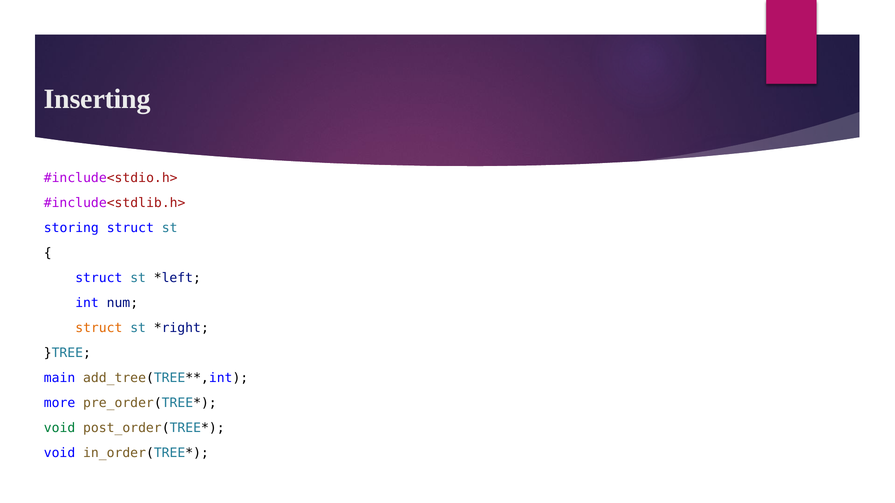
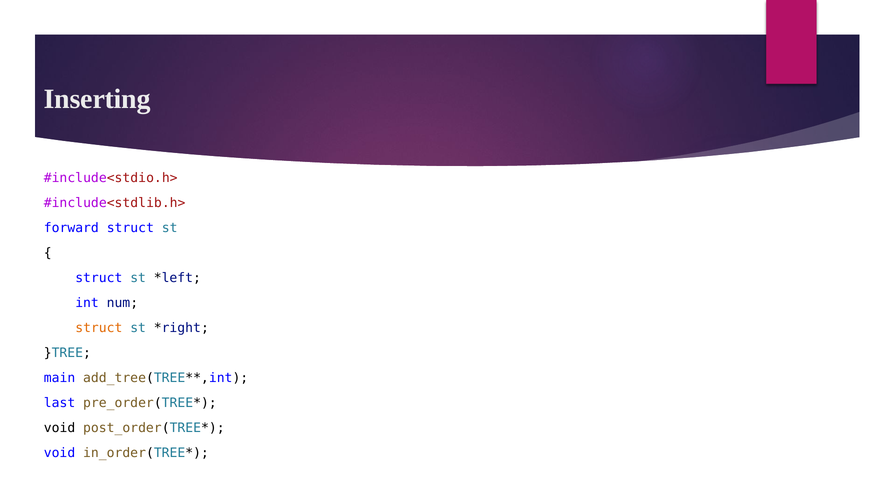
storing: storing -> forward
more: more -> last
void at (60, 428) colour: green -> black
